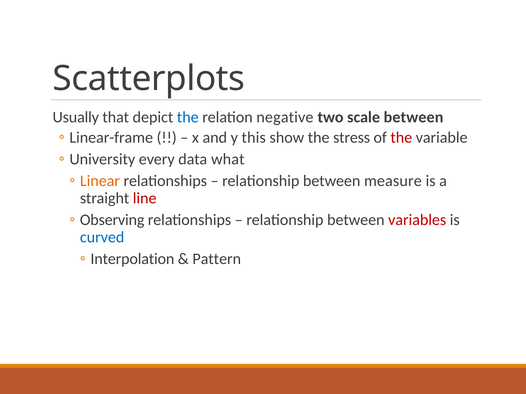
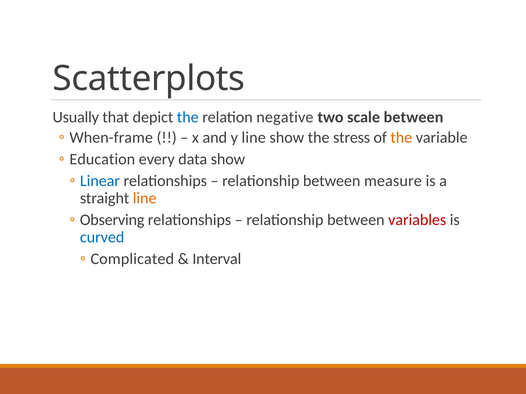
Linear-frame: Linear-frame -> When-frame
y this: this -> line
the at (401, 138) colour: red -> orange
University: University -> Education
data what: what -> show
Linear colour: orange -> blue
line at (145, 198) colour: red -> orange
Interpolation: Interpolation -> Complicated
Pattern: Pattern -> Interval
